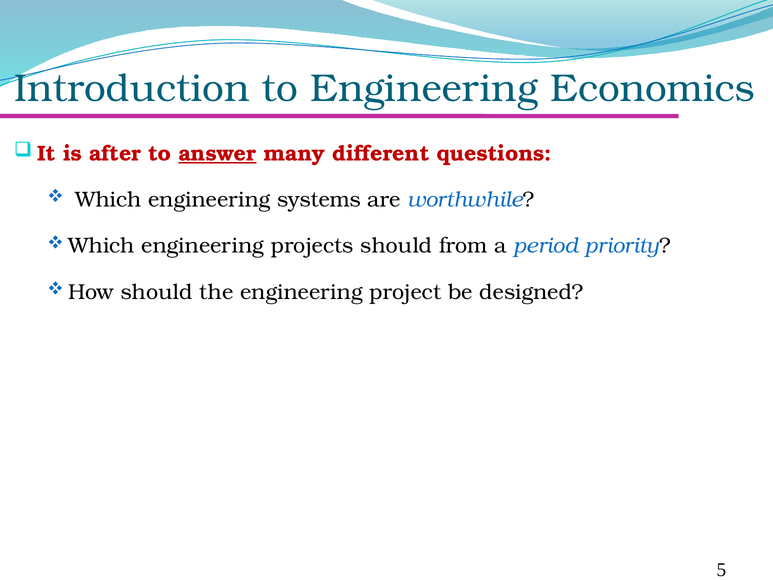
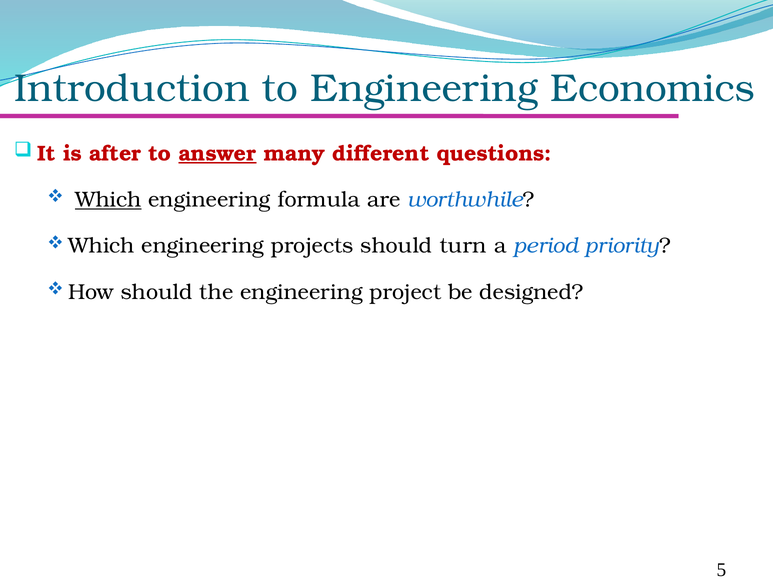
Which underline: none -> present
systems: systems -> formula
from: from -> turn
